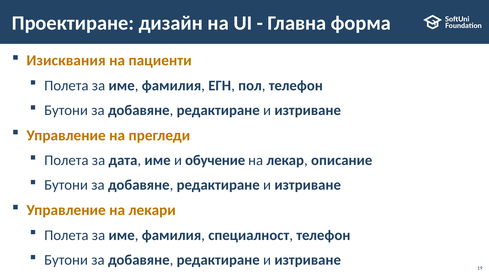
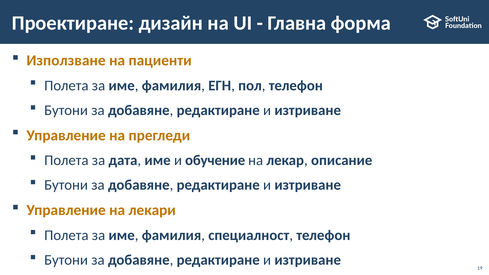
Изисквания: Изисквания -> Използване
